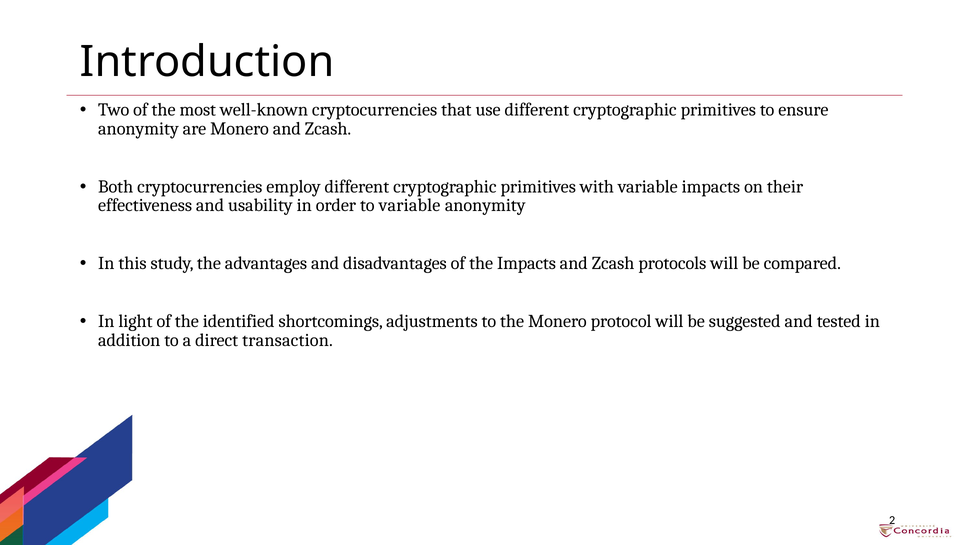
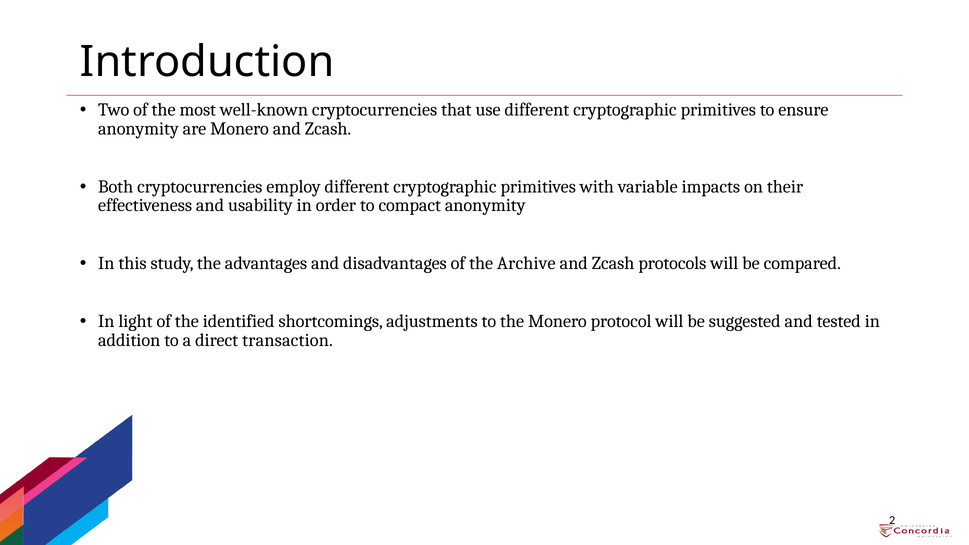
to variable: variable -> compact
the Impacts: Impacts -> Archive
